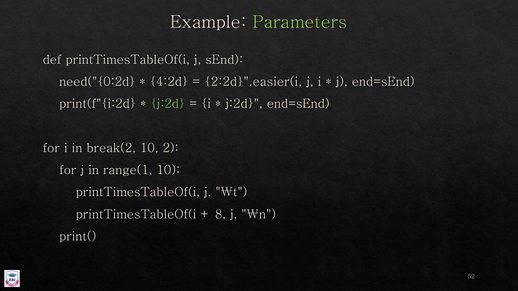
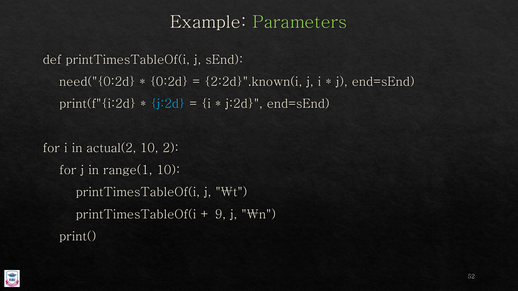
4:2d: 4:2d -> 0:2d
2:2d}".easier(i: 2:2d}".easier(i -> 2:2d}".known(i
j:2d at (168, 104) colour: light green -> light blue
break(2: break(2 -> actual(2
8: 8 -> 9
